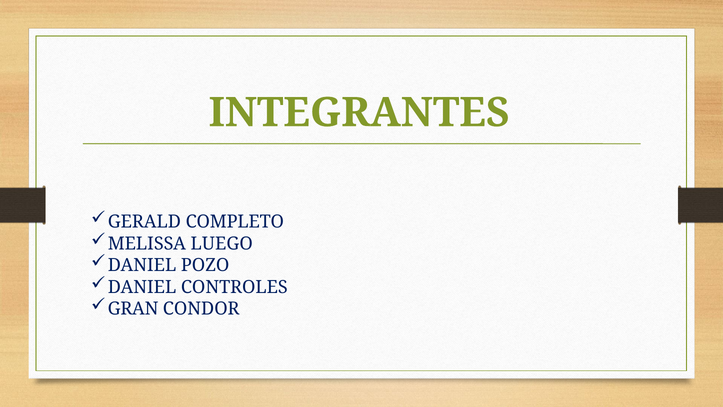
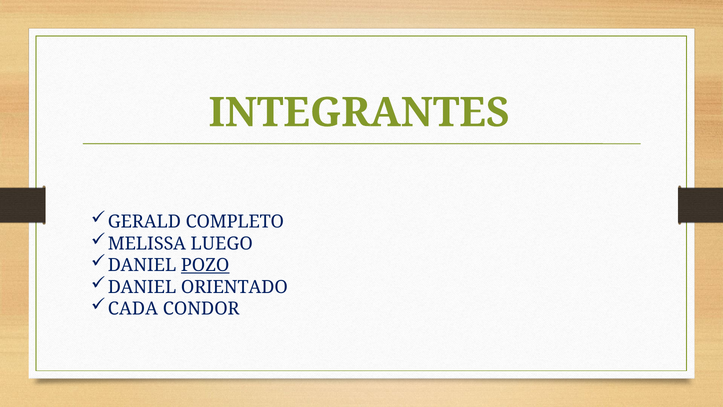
POZO underline: none -> present
CONTROLES: CONTROLES -> ORIENTADO
GRAN: GRAN -> CADA
